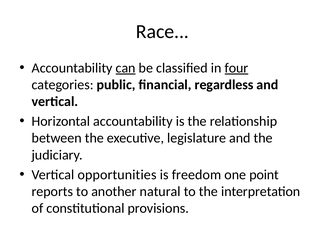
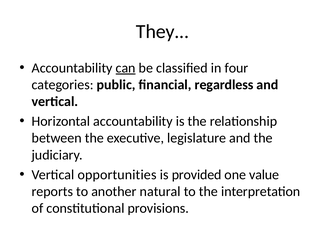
Race: Race -> They
four underline: present -> none
freedom: freedom -> provided
point: point -> value
